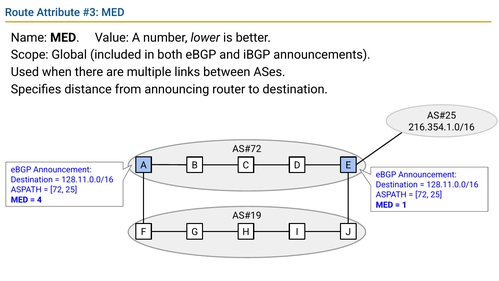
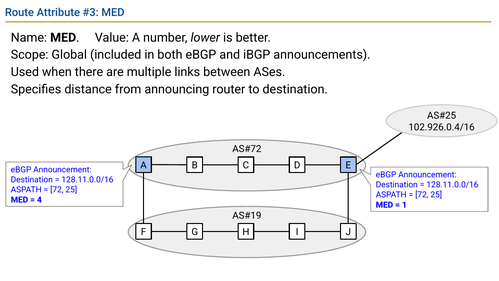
216.354.1.0/16: 216.354.1.0/16 -> 102.926.0.4/16
